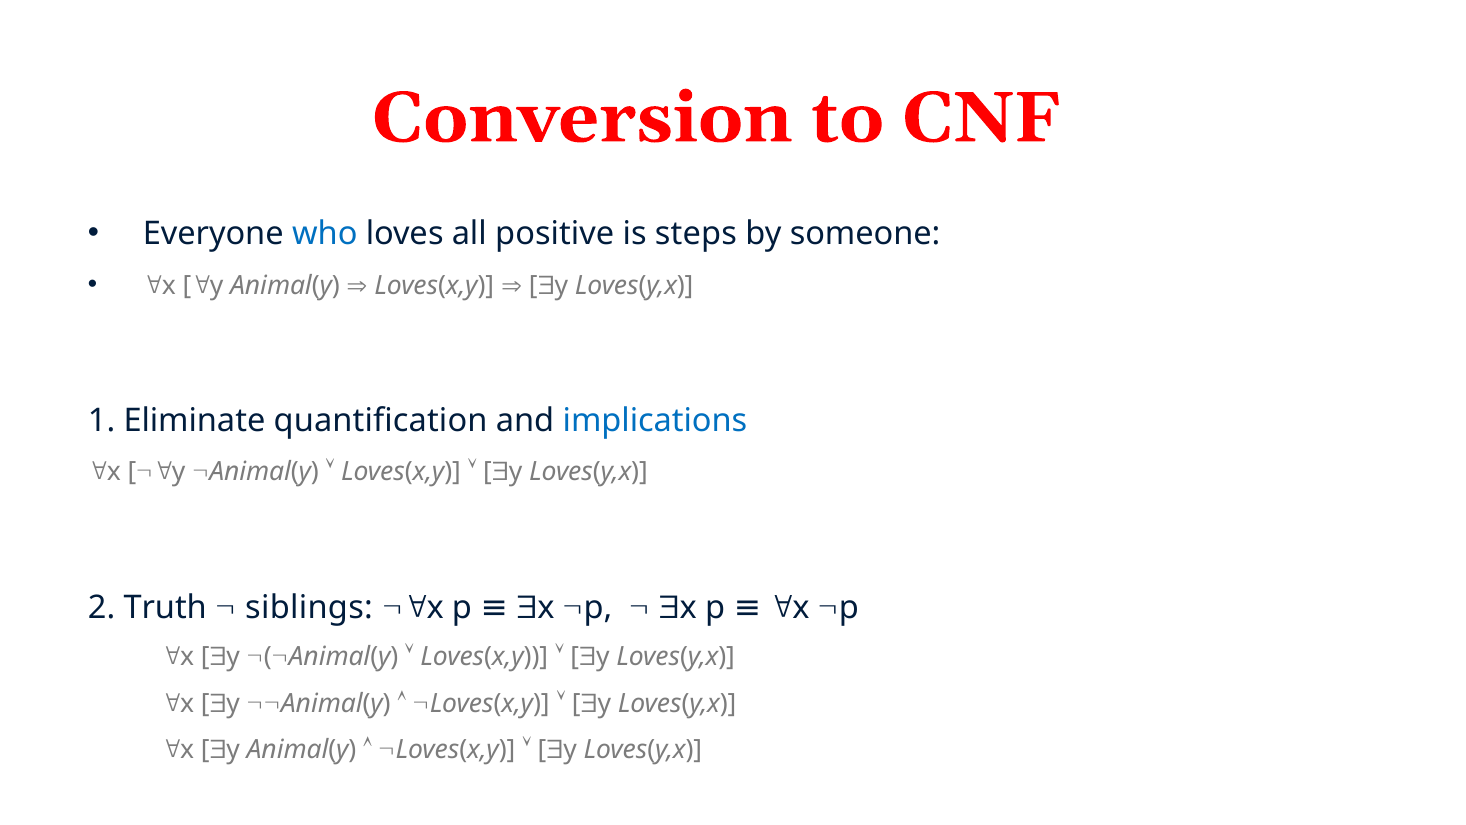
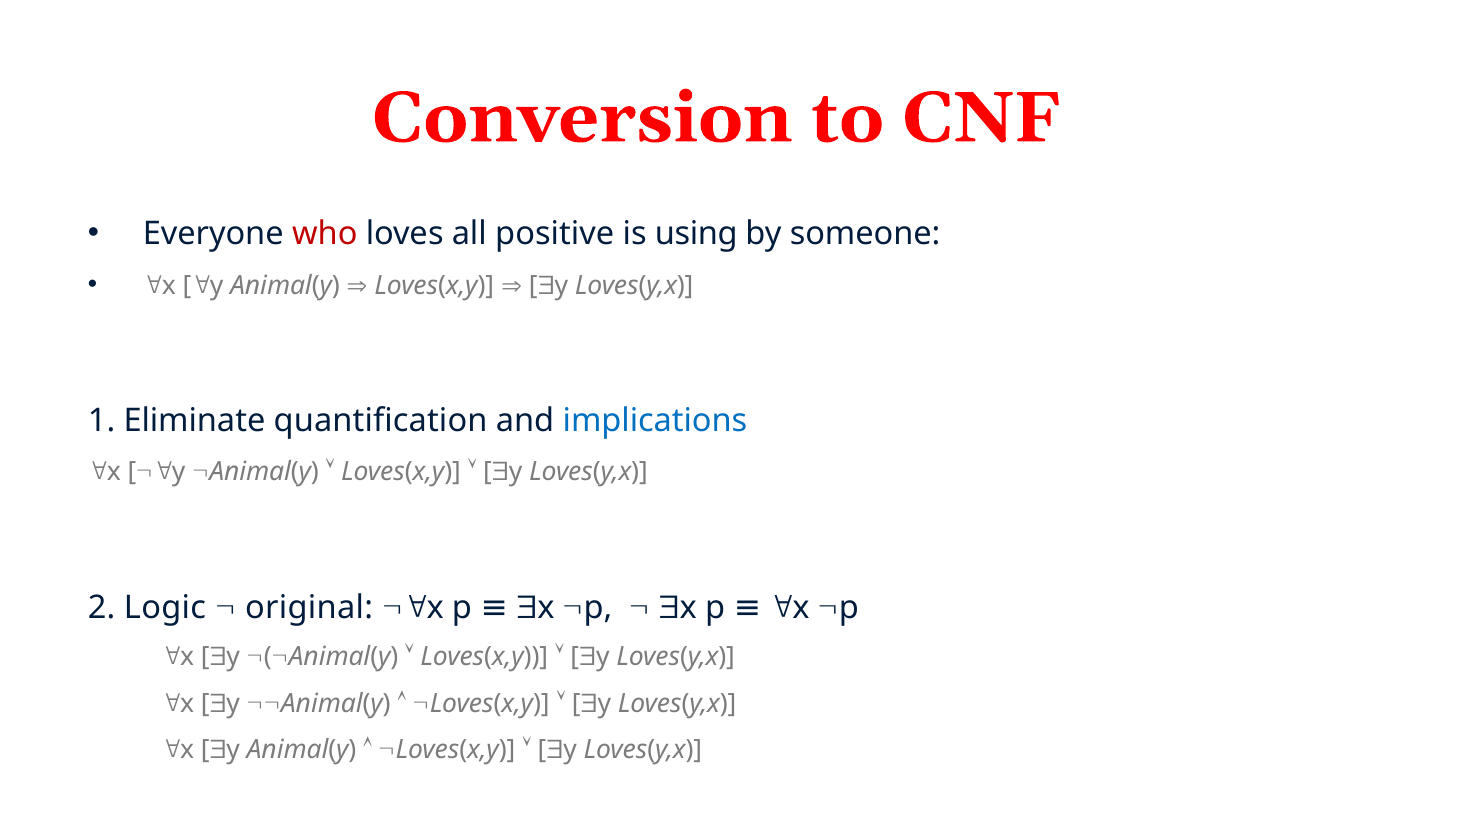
who colour: blue -> red
steps: steps -> using
Truth: Truth -> Logic
siblings: siblings -> original
